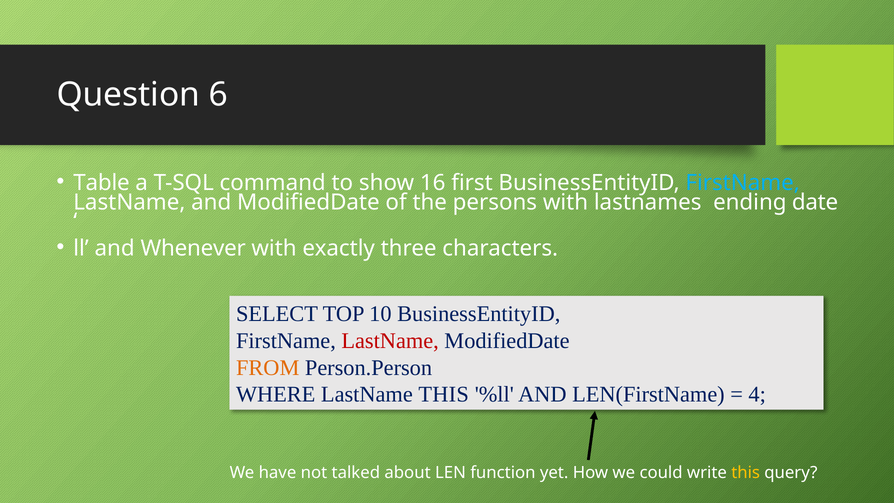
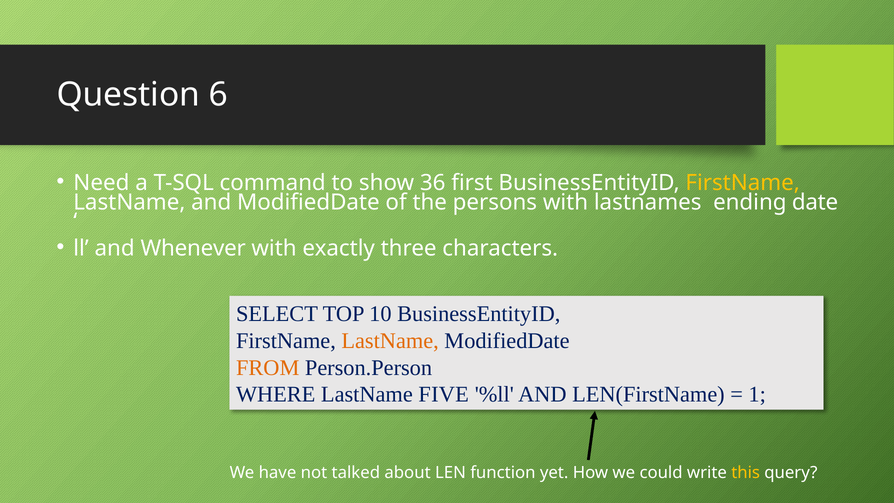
Table: Table -> Need
16: 16 -> 36
FirstName at (743, 183) colour: light blue -> yellow
LastName at (390, 341) colour: red -> orange
LastName THIS: THIS -> FIVE
4: 4 -> 1
